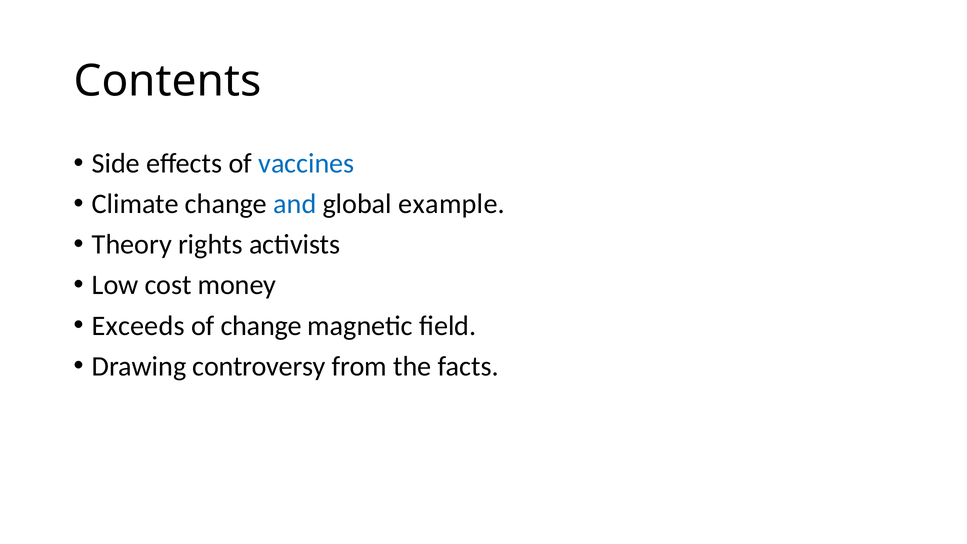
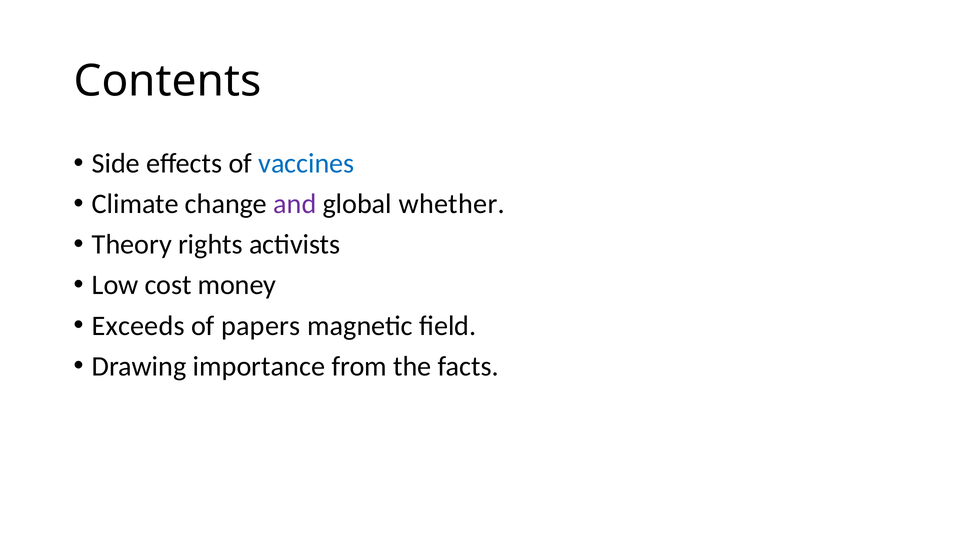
and colour: blue -> purple
example: example -> whether
of change: change -> papers
controversy: controversy -> importance
